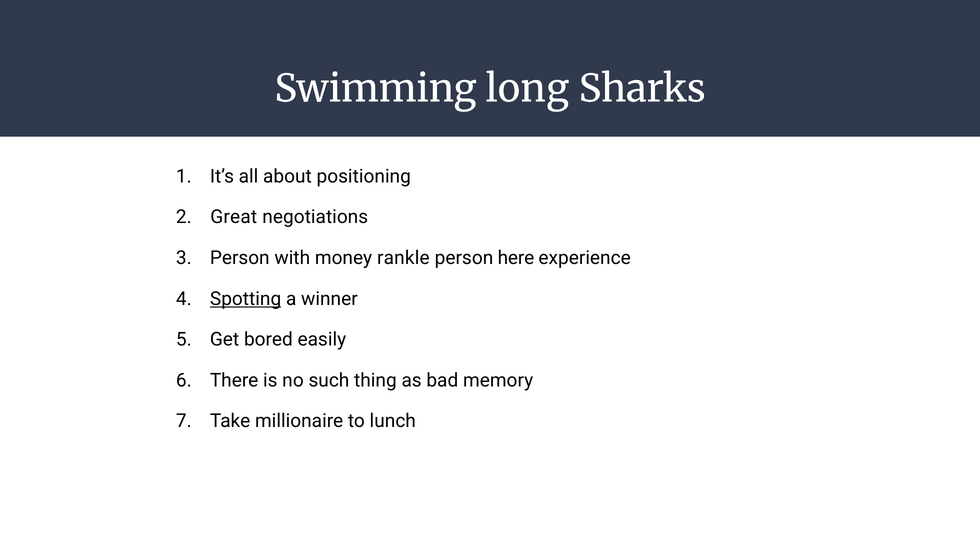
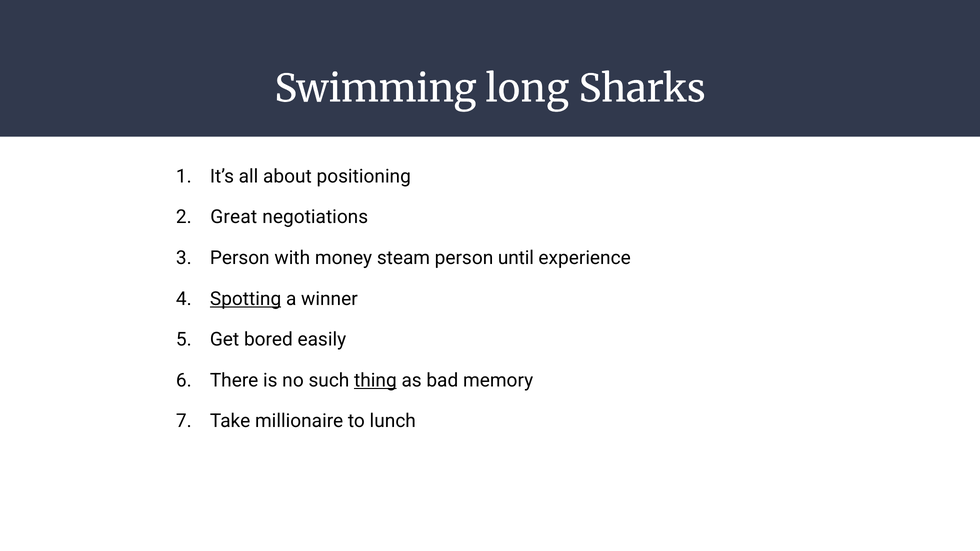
rankle: rankle -> steam
here: here -> until
thing underline: none -> present
